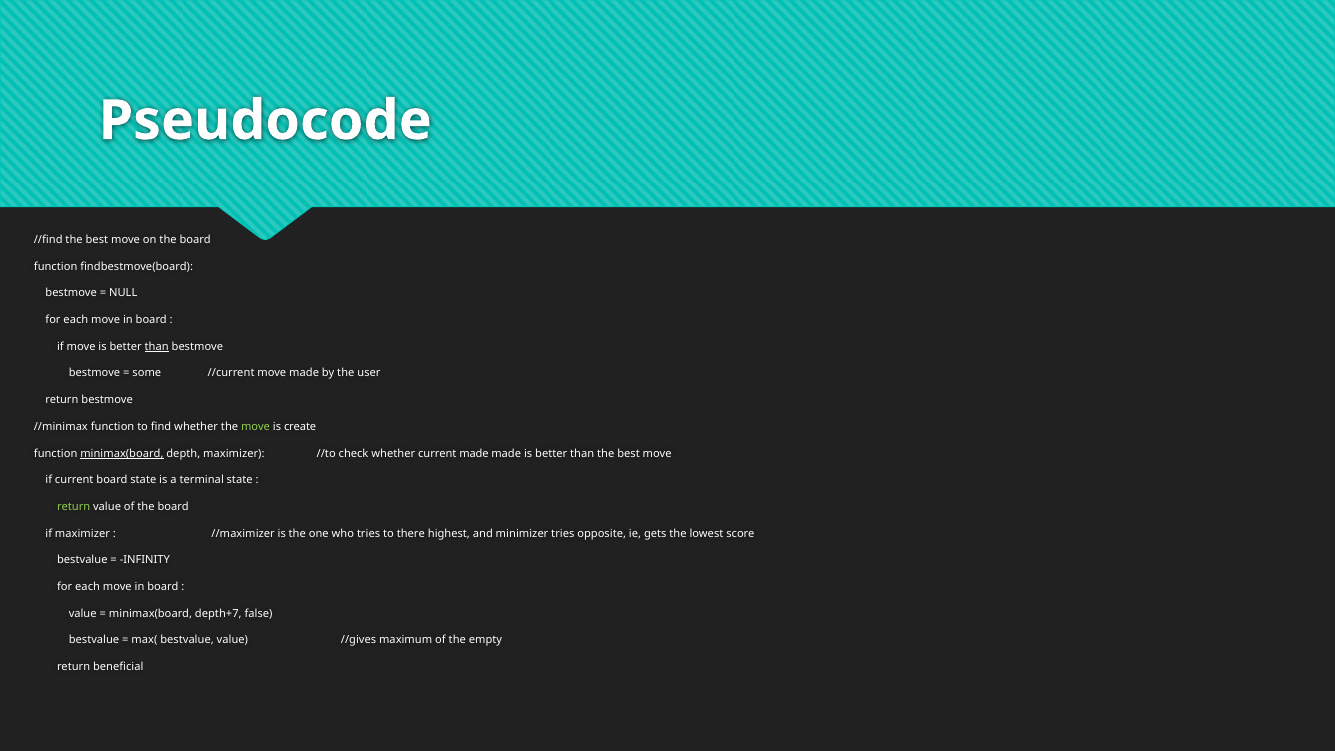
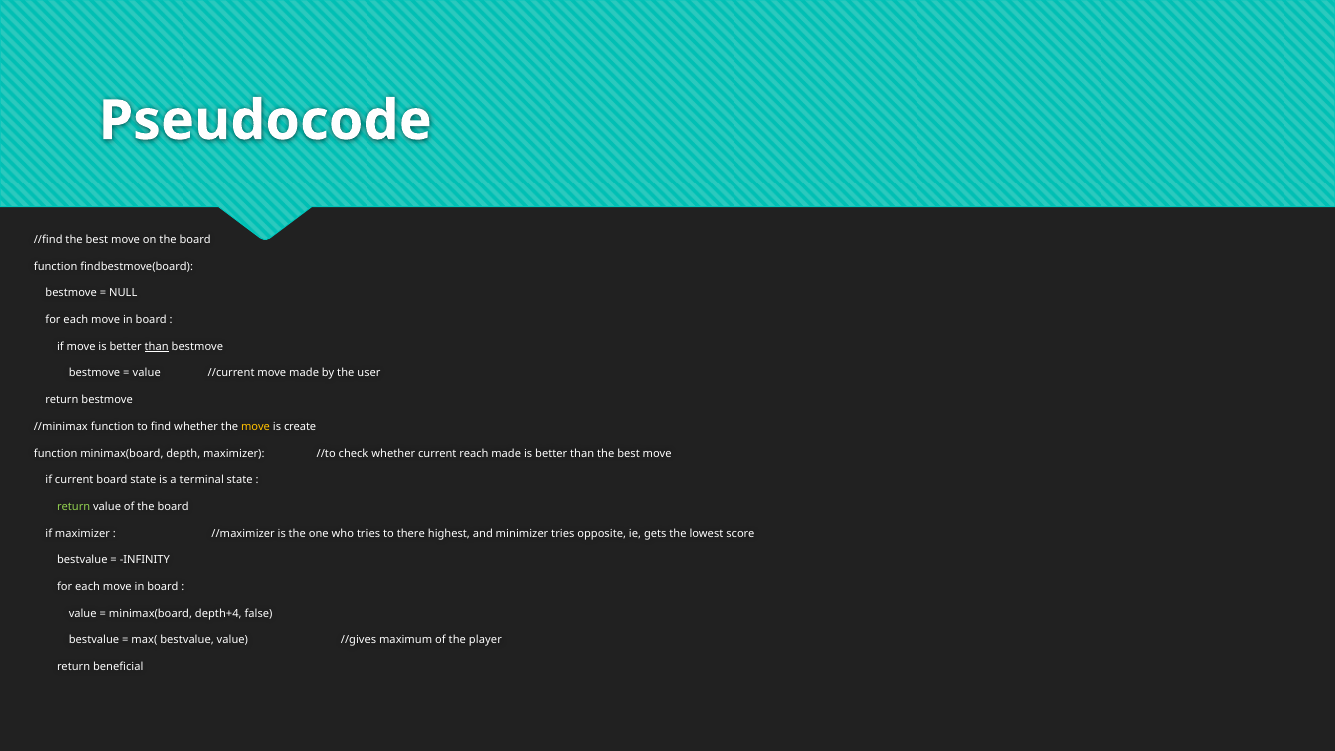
some at (147, 373): some -> value
move at (256, 427) colour: light green -> yellow
minimax(board at (122, 453) underline: present -> none
current made: made -> reach
depth+7: depth+7 -> depth+4
empty: empty -> player
